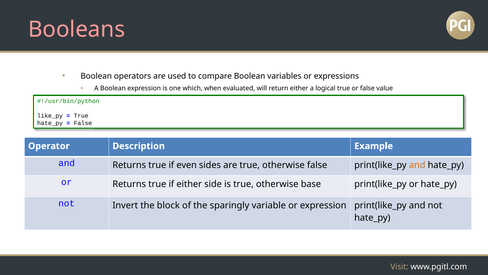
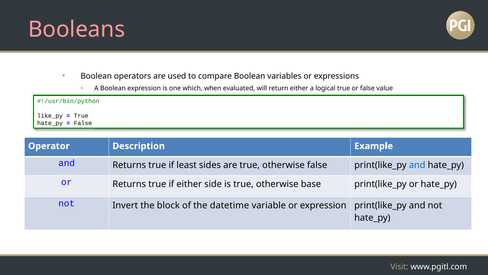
even: even -> least
and at (417, 165) colour: orange -> blue
sparingly: sparingly -> datetime
